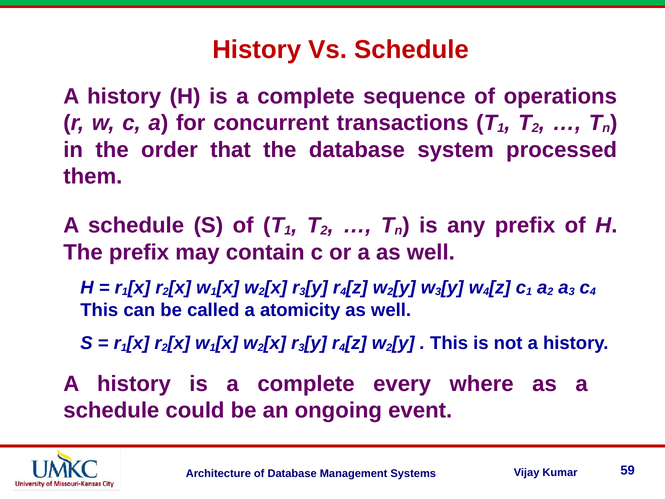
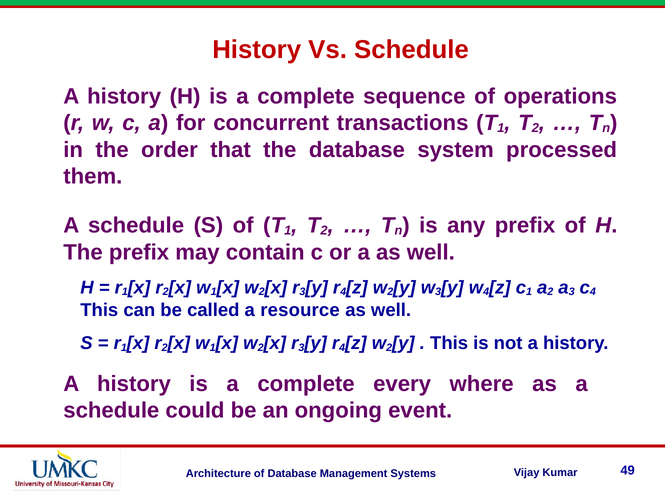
atomicity: atomicity -> resource
59: 59 -> 49
